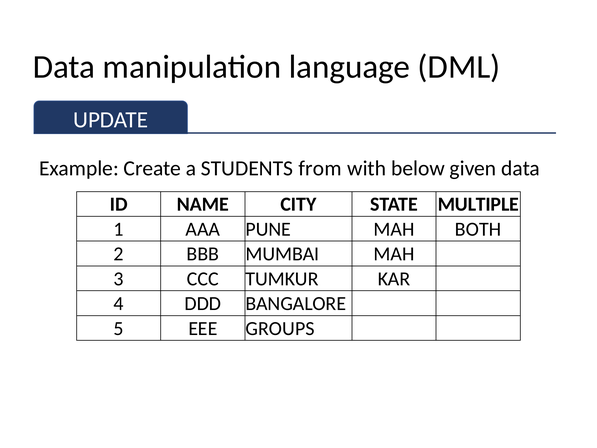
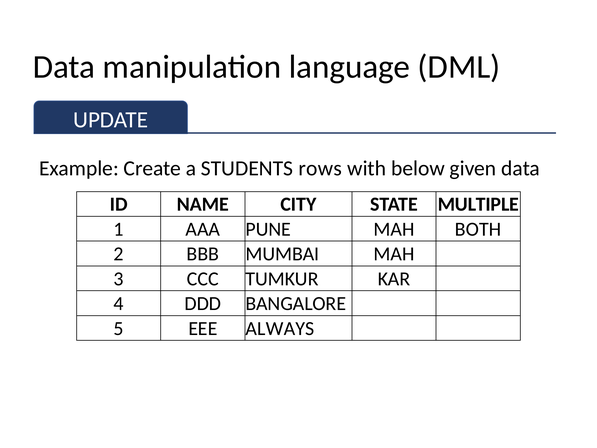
from: from -> rows
GROUPS: GROUPS -> ALWAYS
